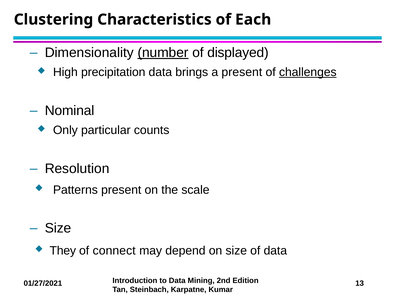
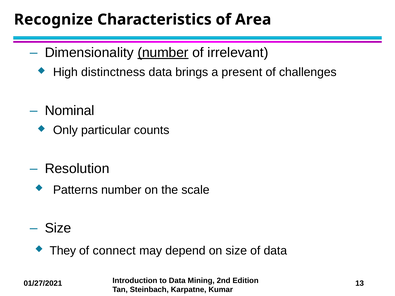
Clustering: Clustering -> Recognize
Each: Each -> Area
displayed: displayed -> irrelevant
precipitation: precipitation -> distinctness
challenges underline: present -> none
Patterns present: present -> number
